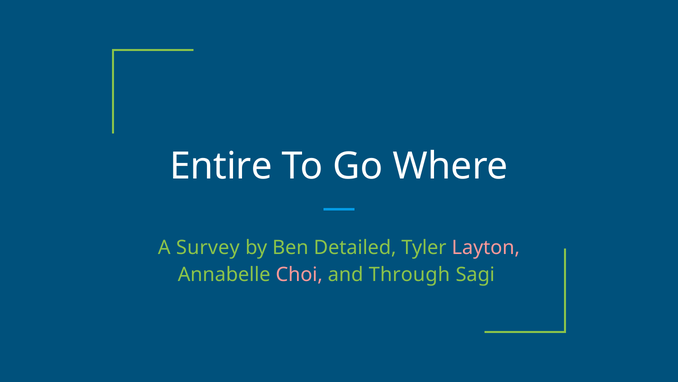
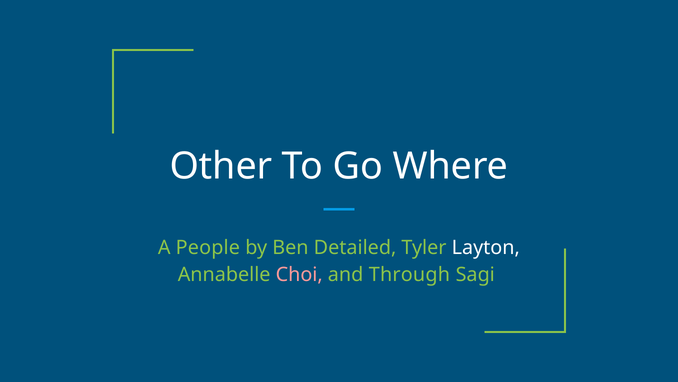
Entire: Entire -> Other
Survey: Survey -> People
Layton colour: pink -> white
